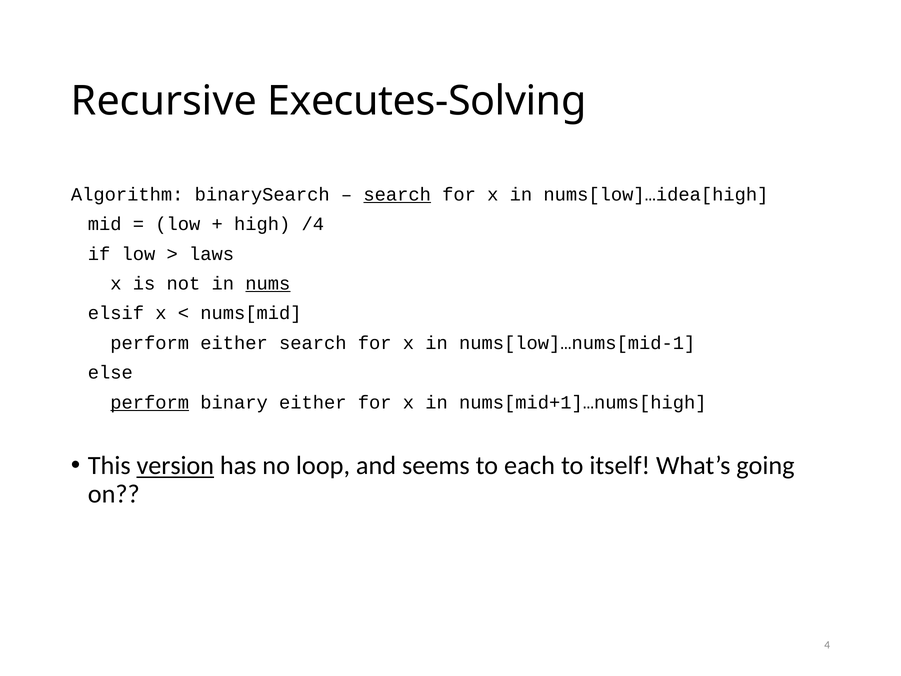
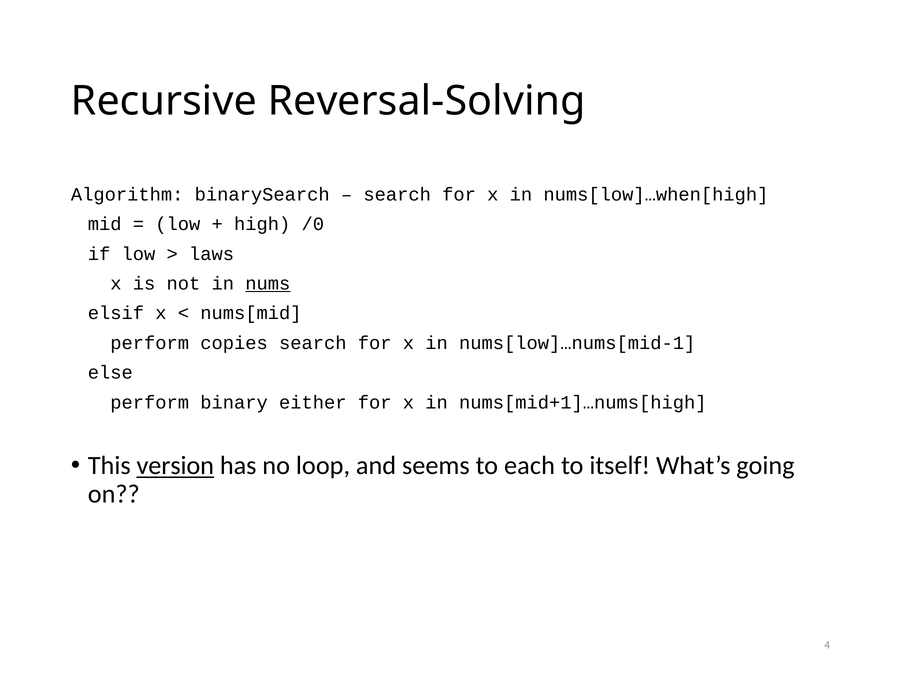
Executes-Solving: Executes-Solving -> Reversal-Solving
search at (397, 194) underline: present -> none
nums[low]…idea[high: nums[low]…idea[high -> nums[low]…when[high
/4: /4 -> /0
perform either: either -> copies
perform at (150, 402) underline: present -> none
